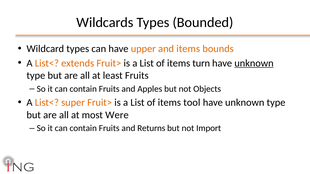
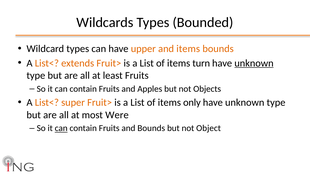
tool: tool -> only
can at (61, 129) underline: none -> present
and Returns: Returns -> Bounds
Import: Import -> Object
